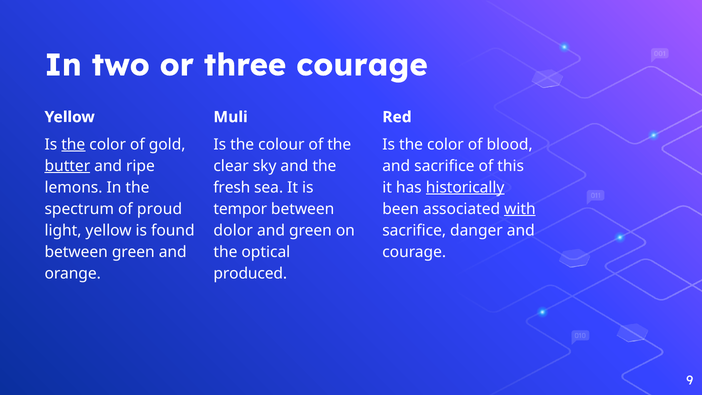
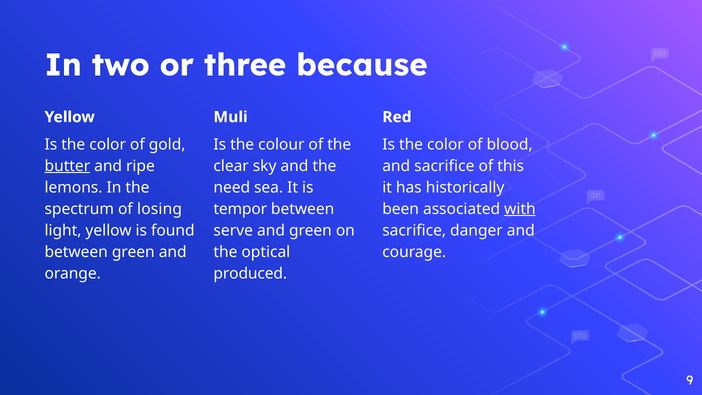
three courage: courage -> because
the at (73, 144) underline: present -> none
fresh: fresh -> need
historically underline: present -> none
proud: proud -> losing
dolor: dolor -> serve
